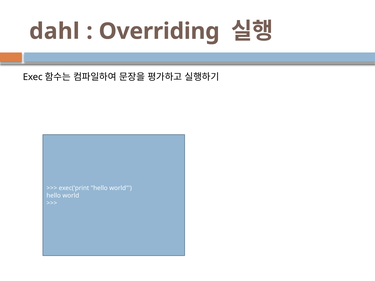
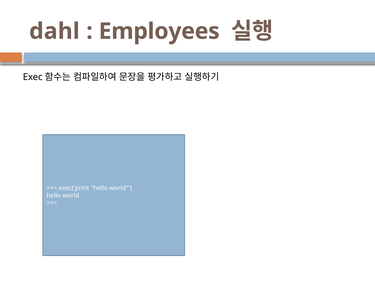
Overriding: Overriding -> Employees
